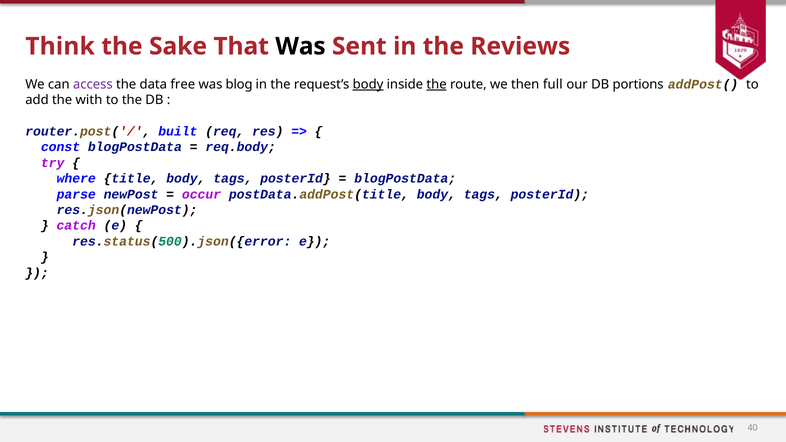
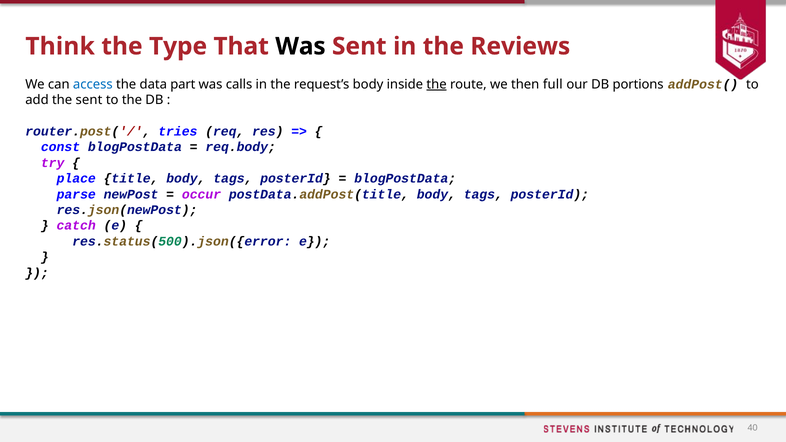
Sake: Sake -> Type
access colour: purple -> blue
free: free -> part
blog: blog -> calls
body at (368, 84) underline: present -> none
the with: with -> sent
built: built -> tries
where: where -> place
